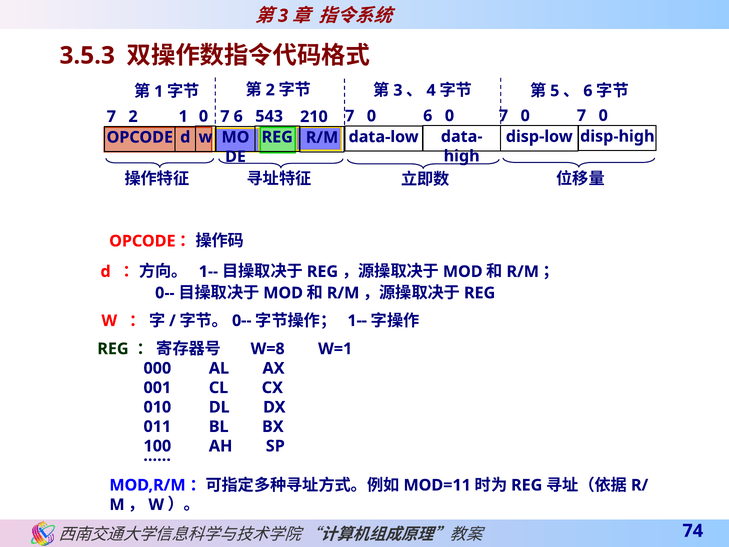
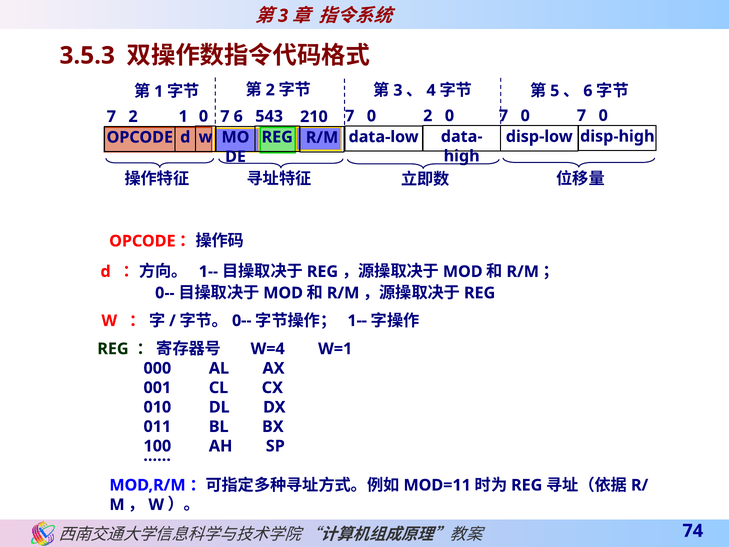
0 6: 6 -> 2
W=8: W=8 -> W=4
